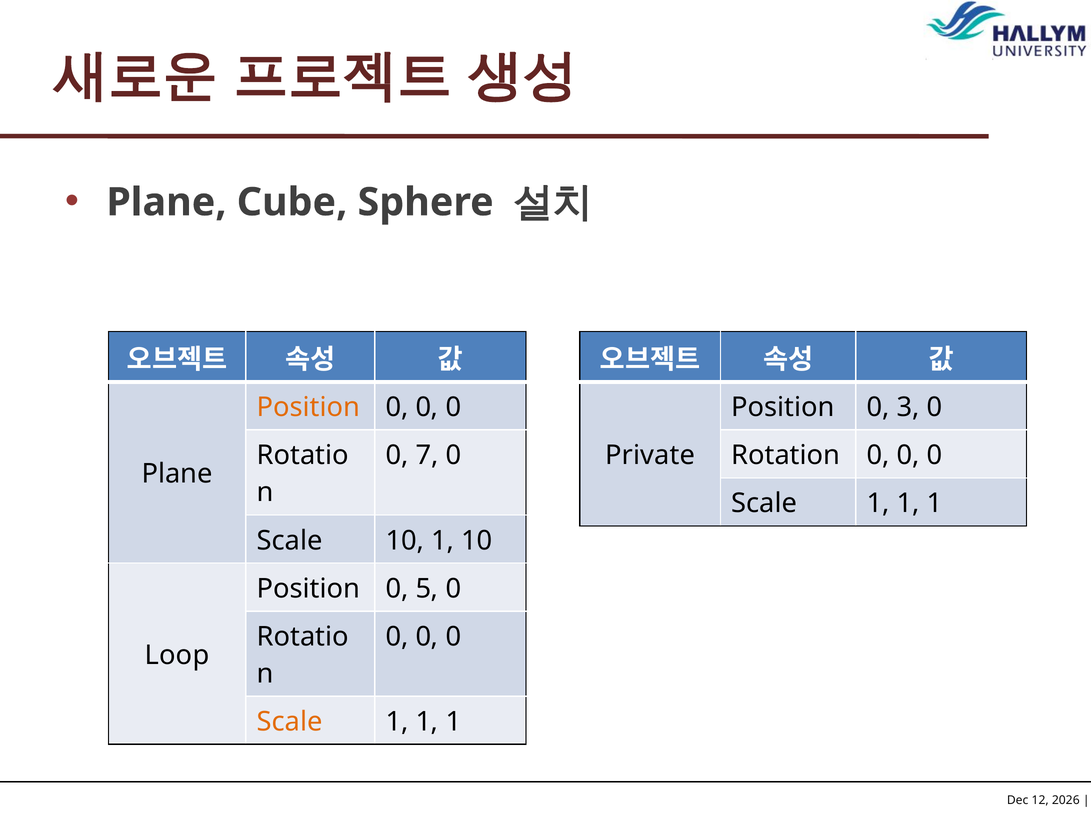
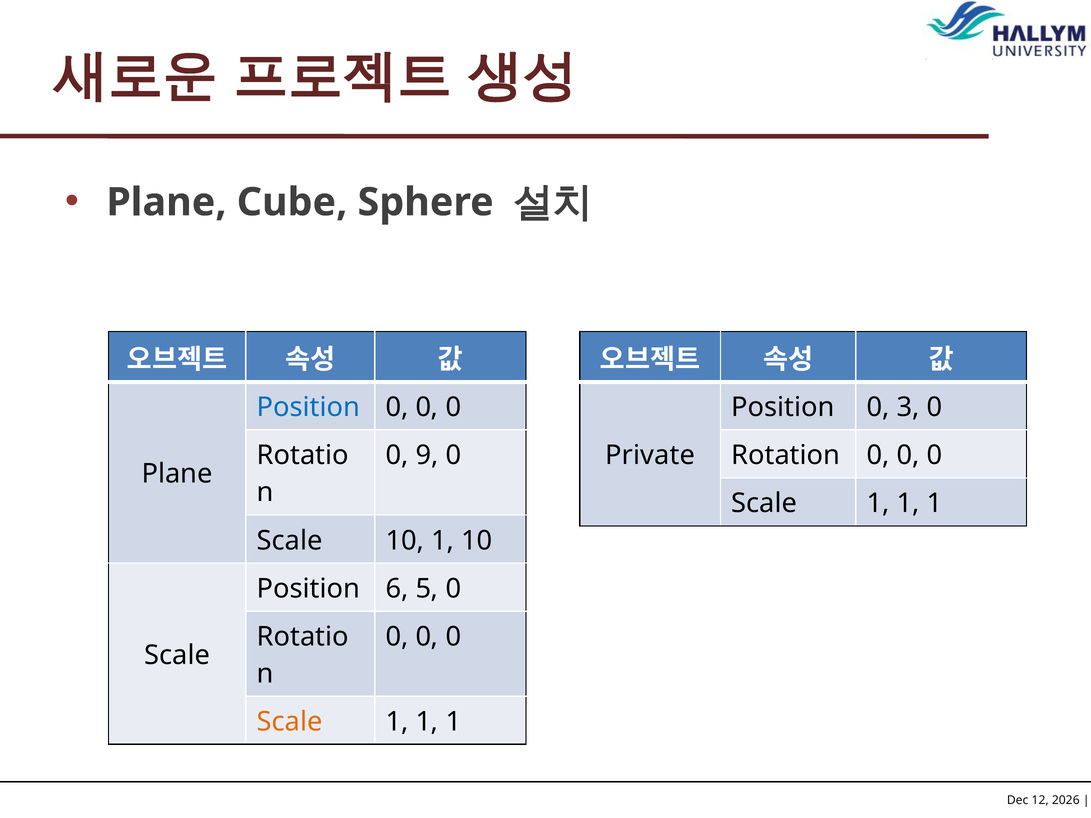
Position at (308, 407) colour: orange -> blue
7: 7 -> 9
0 at (397, 589): 0 -> 6
Loop at (177, 655): Loop -> Scale
